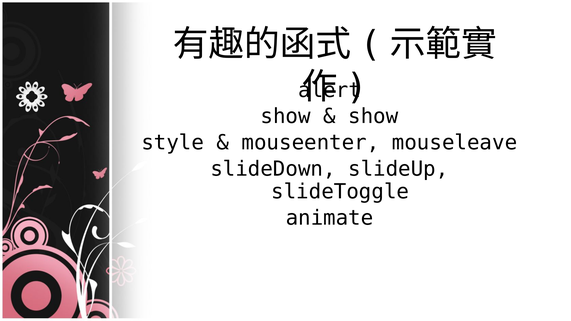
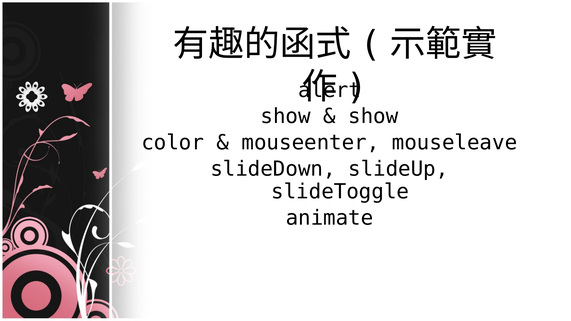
style: style -> color
